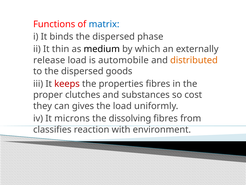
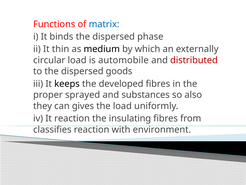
release: release -> circular
distributed colour: orange -> red
keeps colour: red -> black
properties: properties -> developed
clutches: clutches -> sprayed
cost: cost -> also
It microns: microns -> reaction
dissolving: dissolving -> insulating
